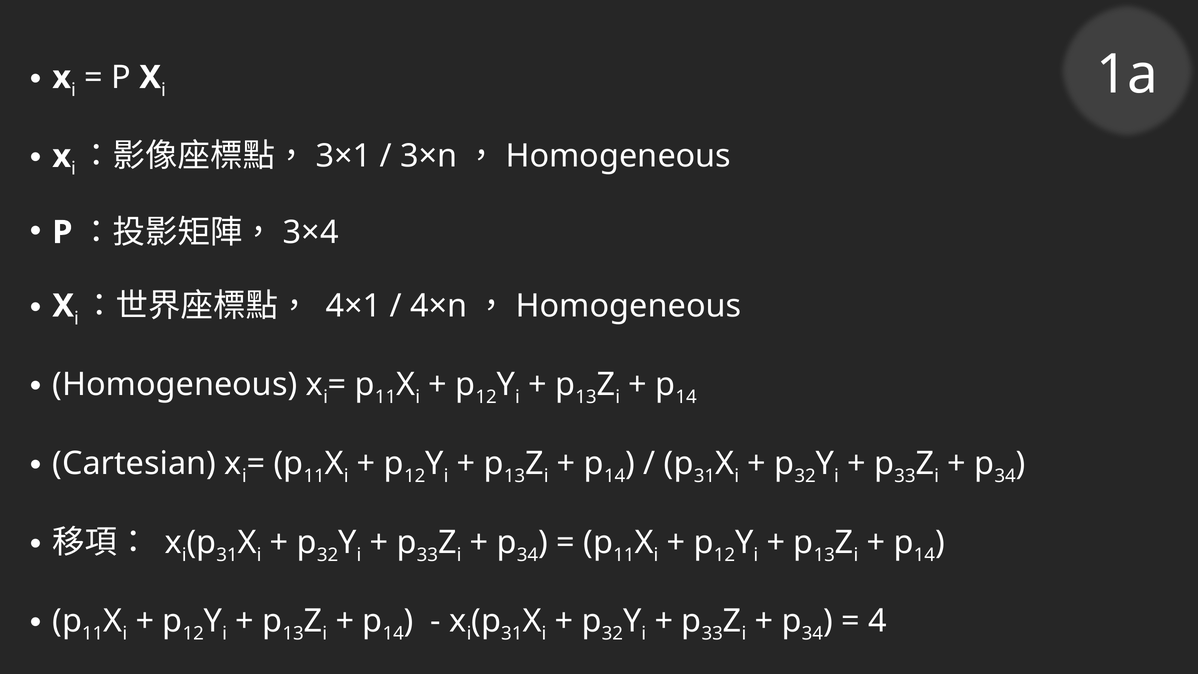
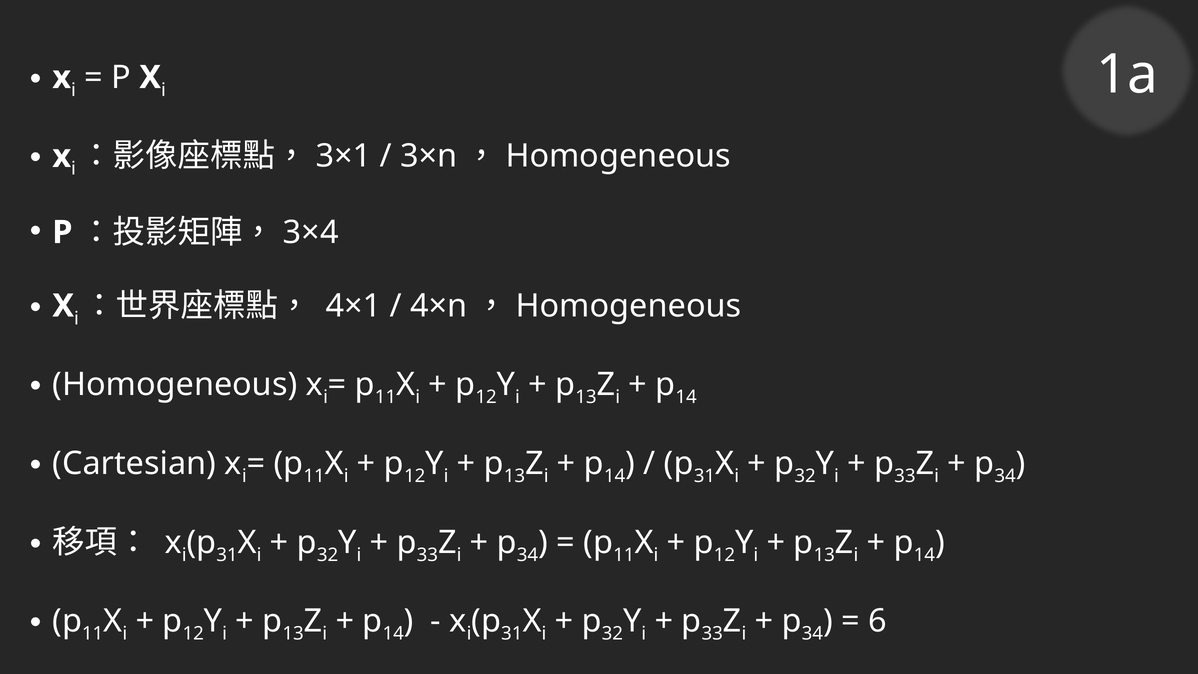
4: 4 -> 6
